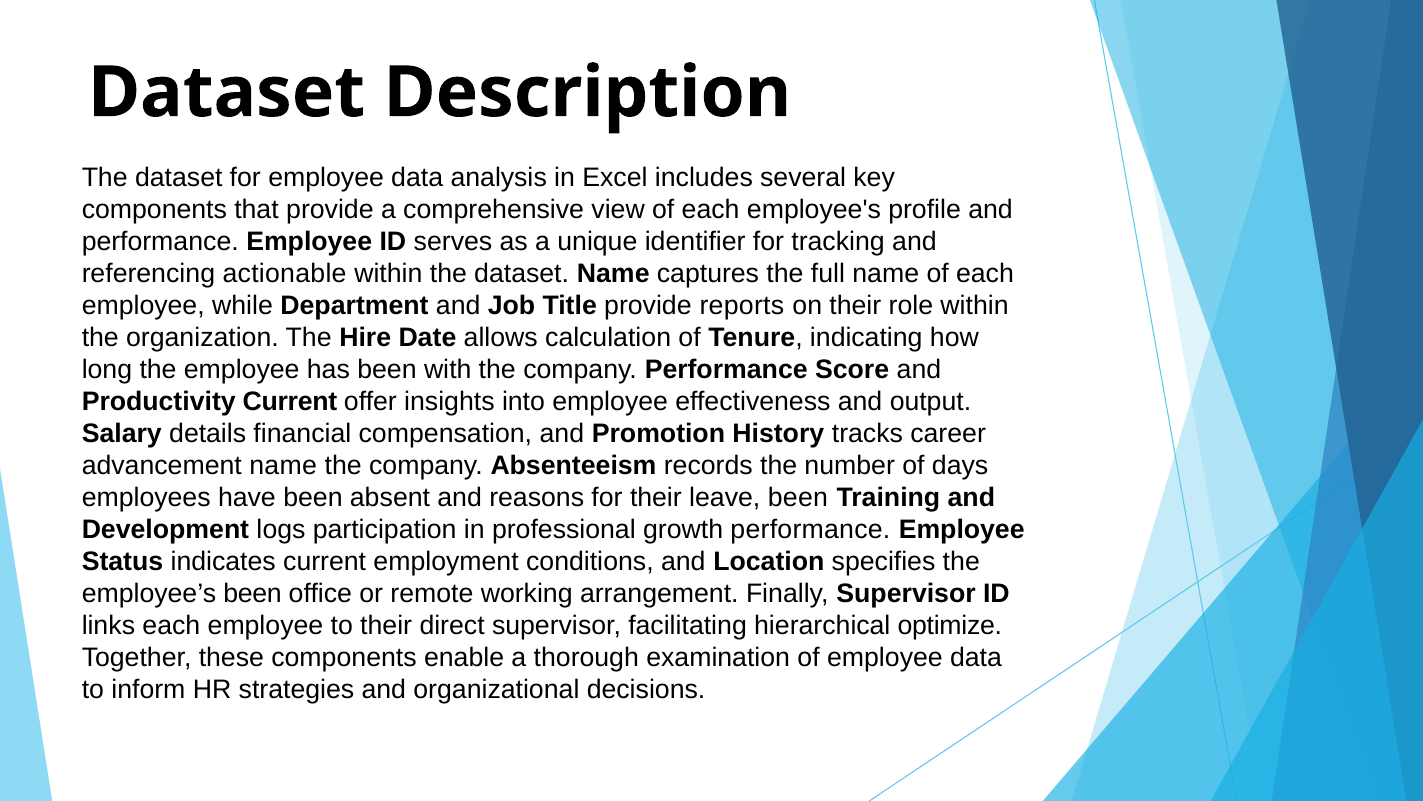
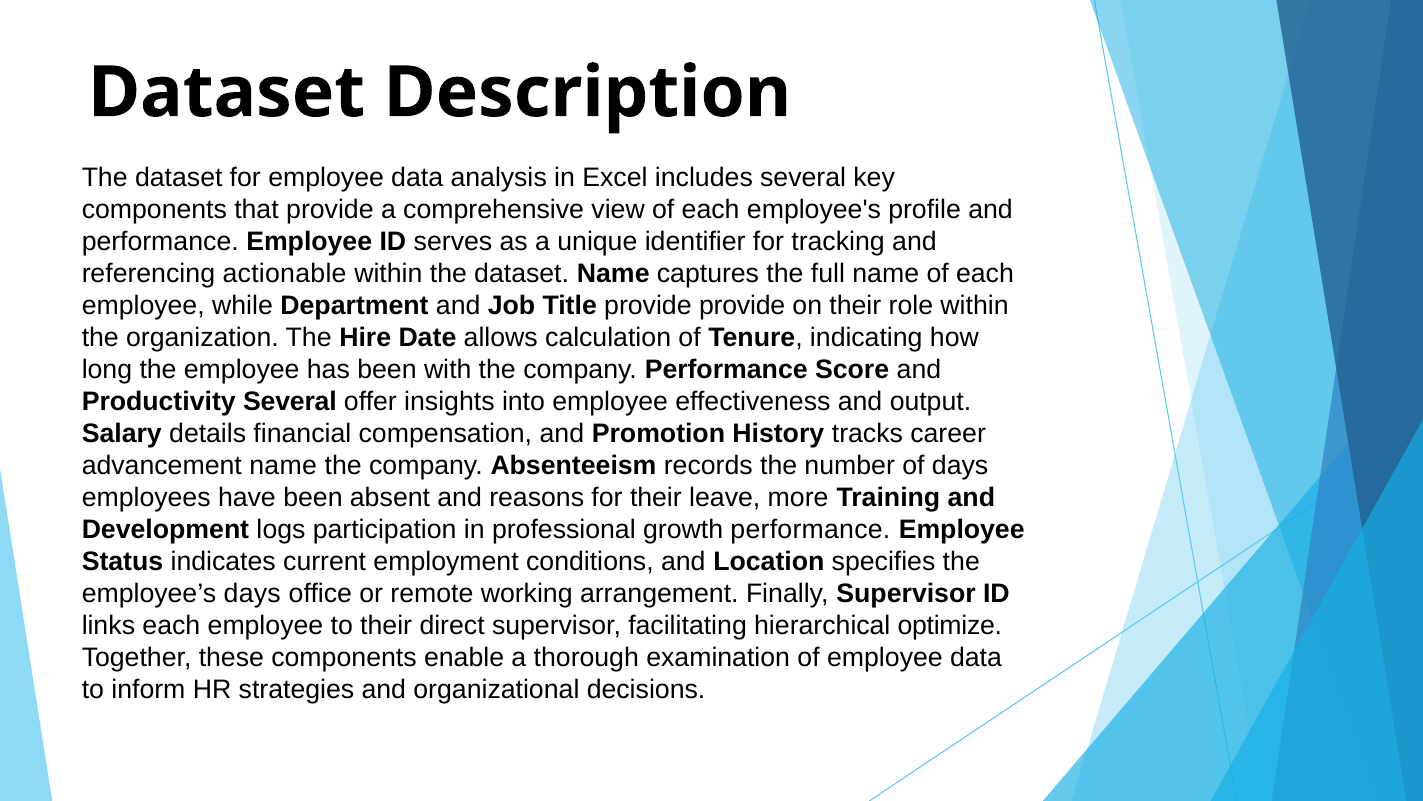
provide reports: reports -> provide
Productivity Current: Current -> Several
leave been: been -> more
employee’s been: been -> days
